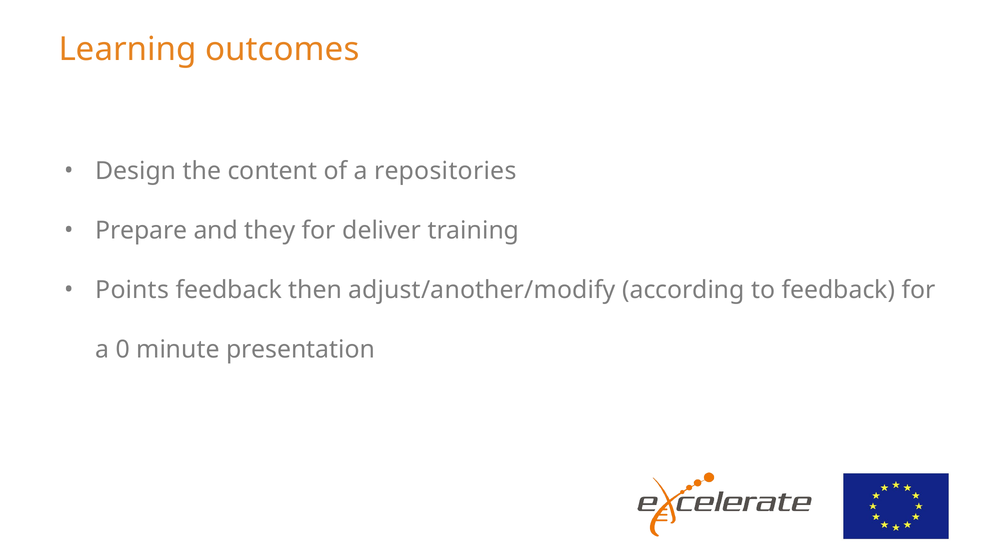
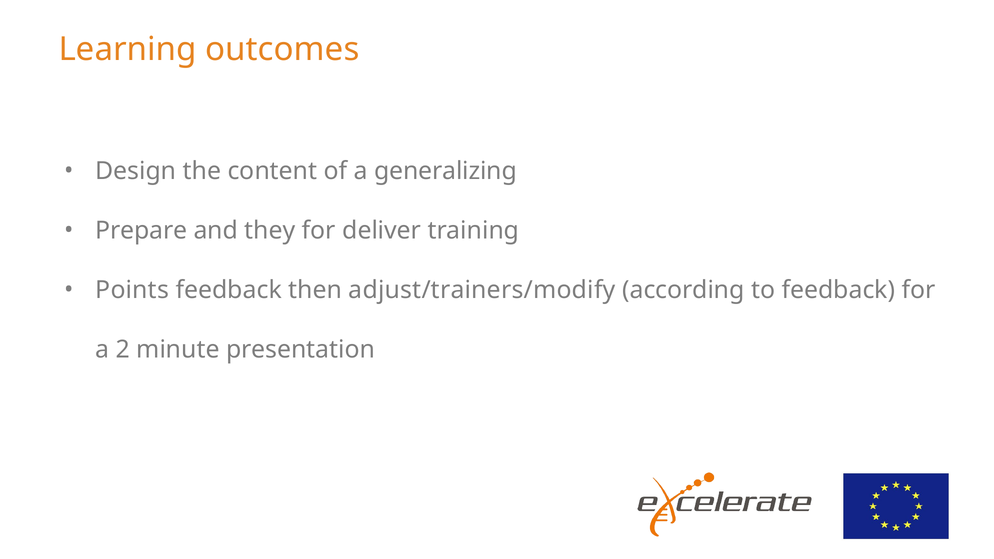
repositories: repositories -> generalizing
adjust/another/modify: adjust/another/modify -> adjust/trainers/modify
0: 0 -> 2
